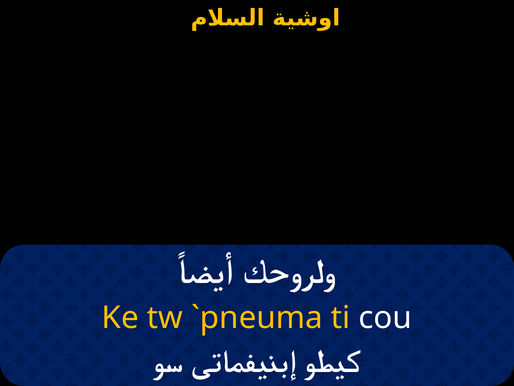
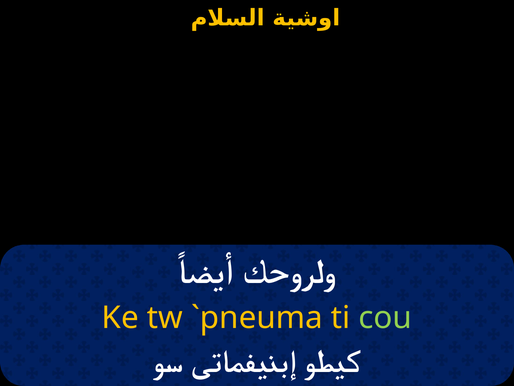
cou colour: white -> light green
